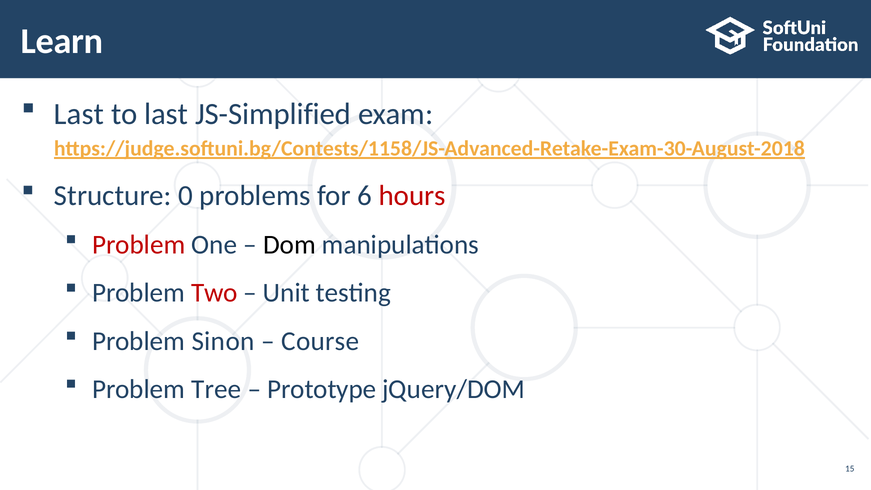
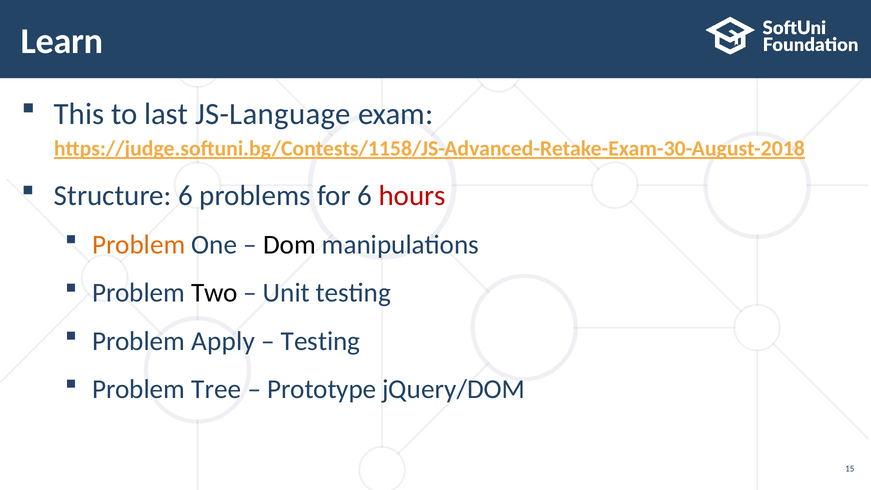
Last at (79, 114): Last -> This
JS-Simplified: JS-Simplified -> JS-Language
Structure 0: 0 -> 6
Problem at (139, 245) colour: red -> orange
Two colour: red -> black
Sinon: Sinon -> Apply
Course at (320, 341): Course -> Testing
